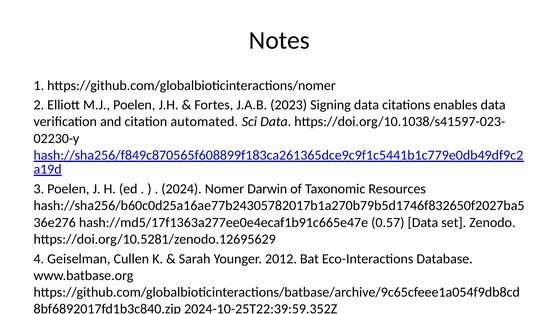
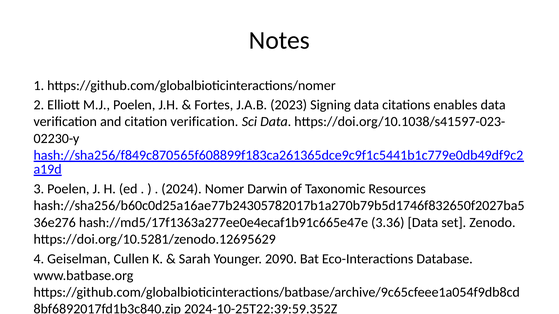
citation automated: automated -> verification
0.57: 0.57 -> 3.36
2012: 2012 -> 2090
